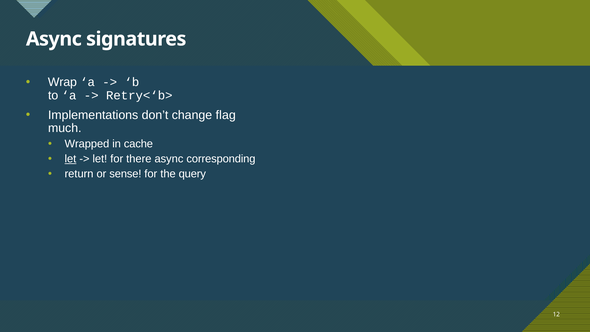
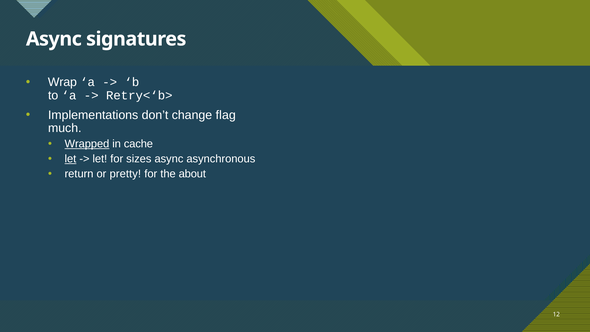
Wrapped underline: none -> present
there: there -> sizes
corresponding: corresponding -> asynchronous
sense: sense -> pretty
query: query -> about
